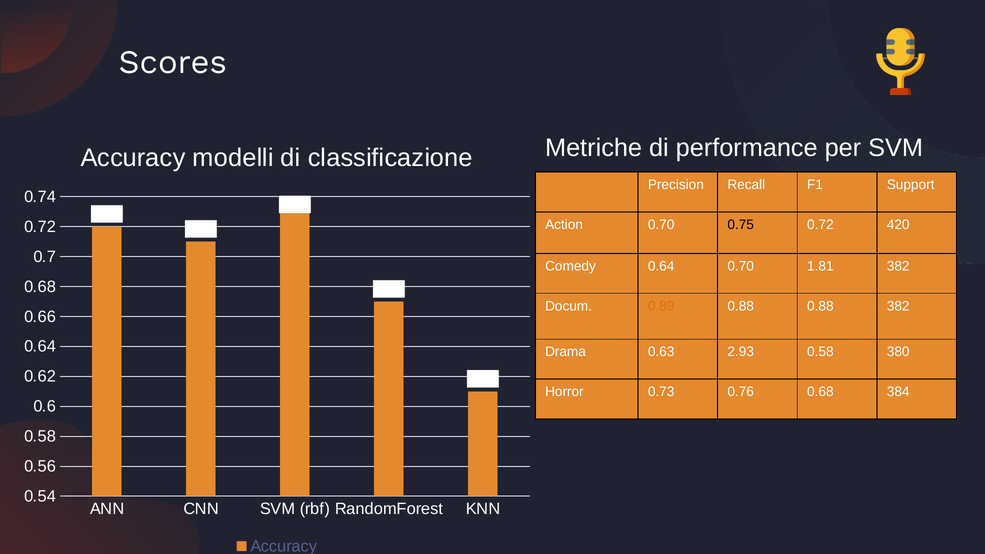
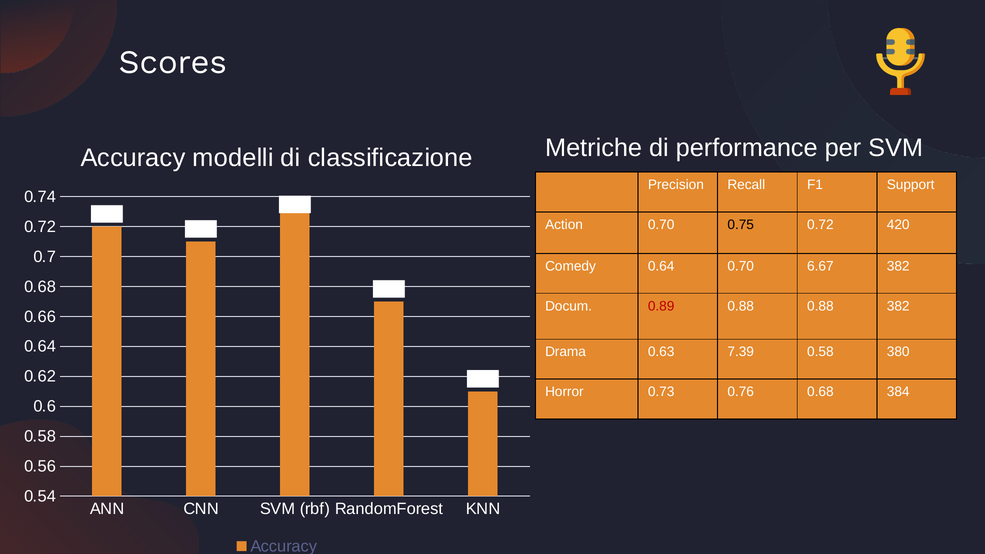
1.81: 1.81 -> 6.67
0.89 colour: orange -> red
2.93: 2.93 -> 7.39
